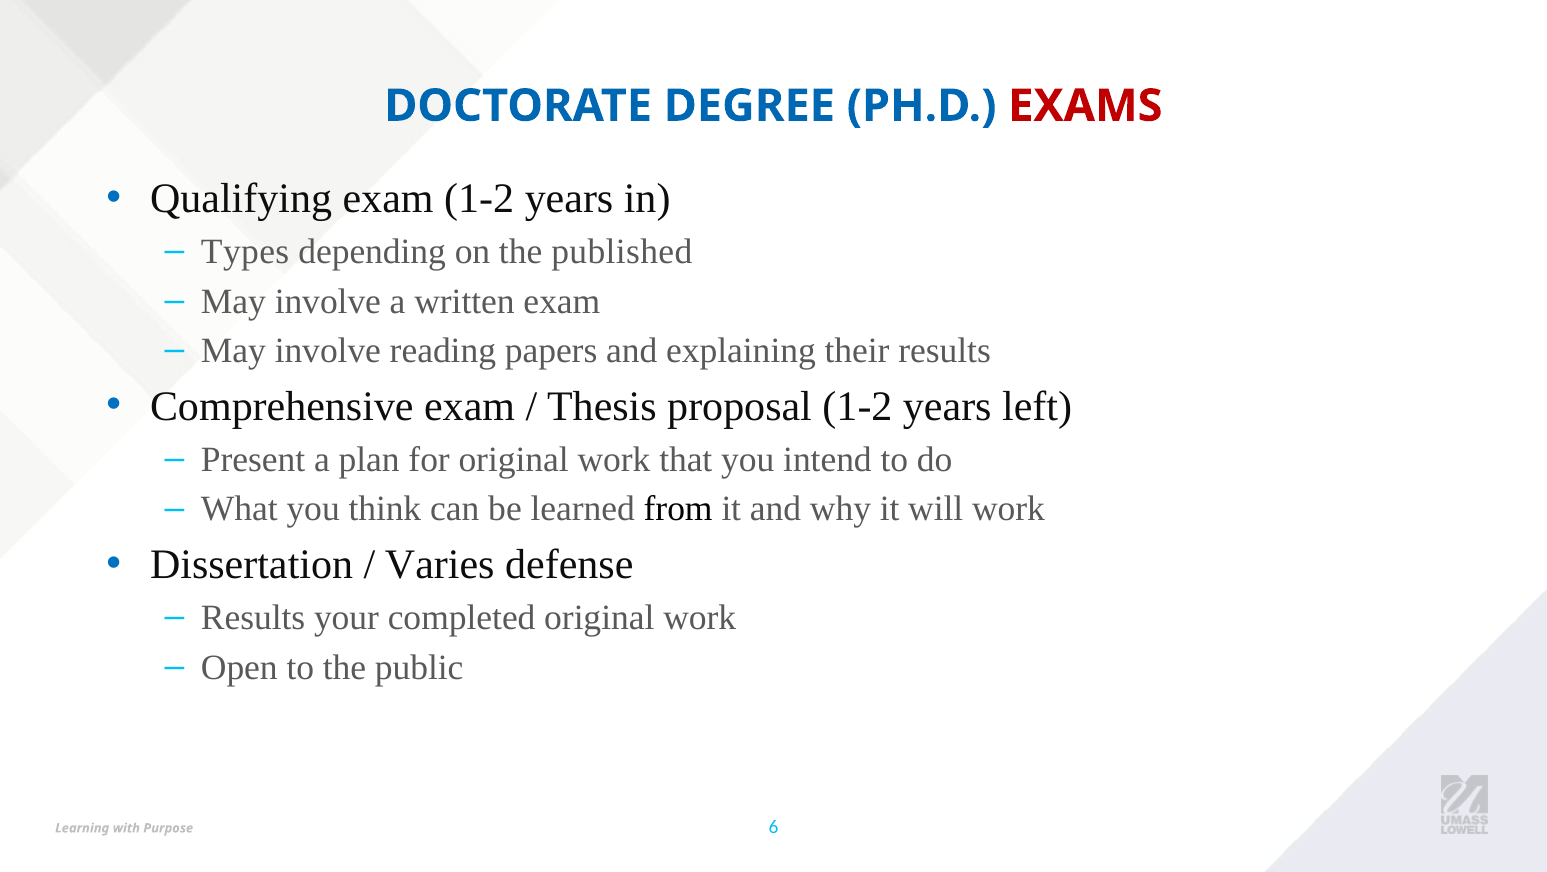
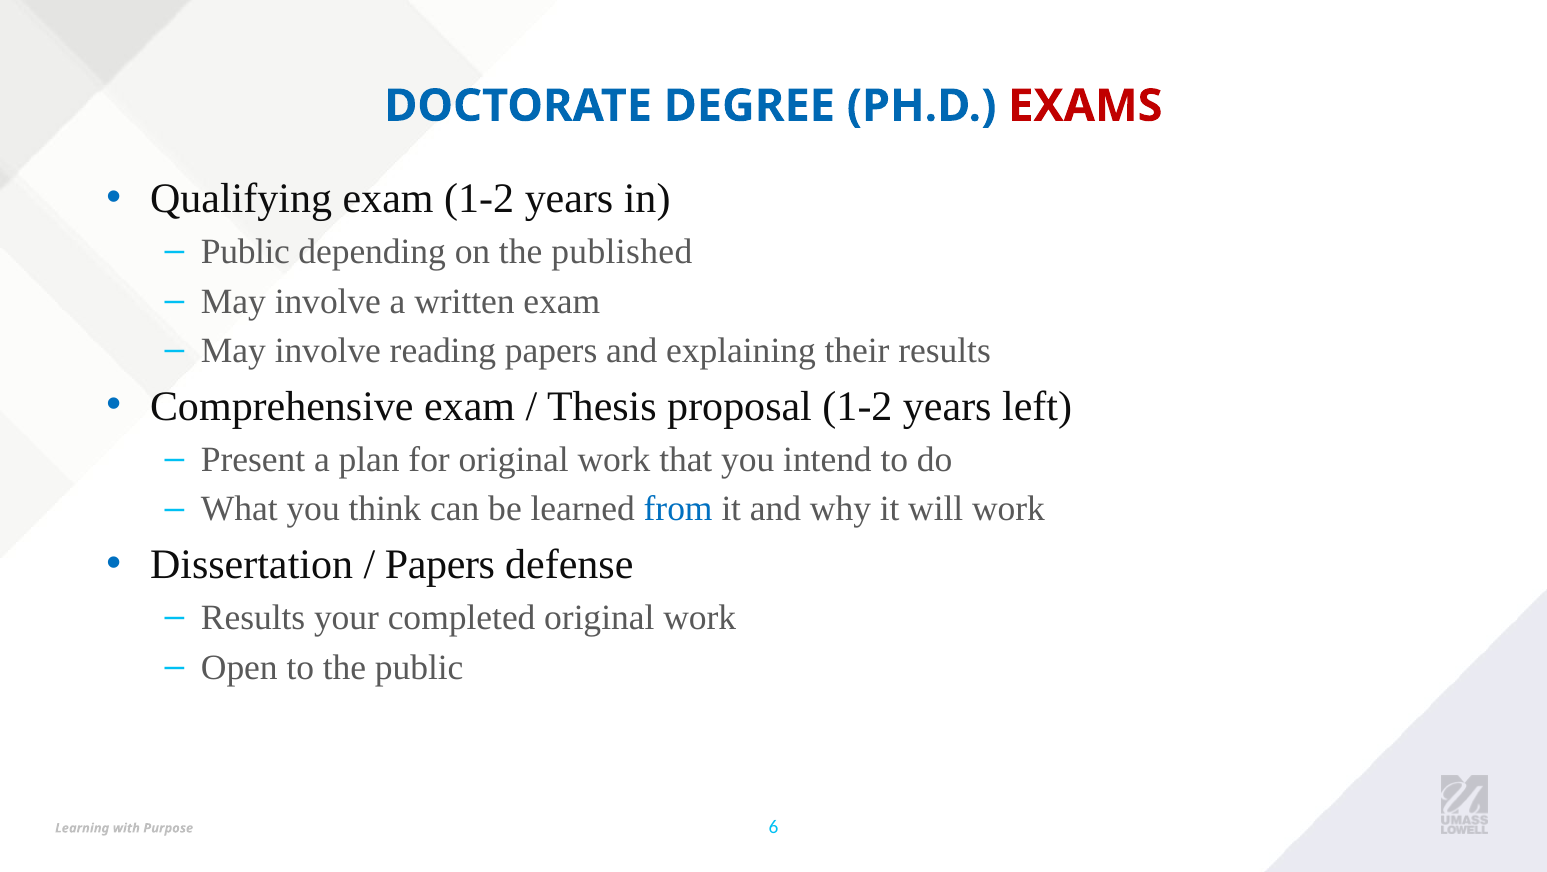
Types at (245, 252): Types -> Public
from colour: black -> blue
Varies at (440, 565): Varies -> Papers
